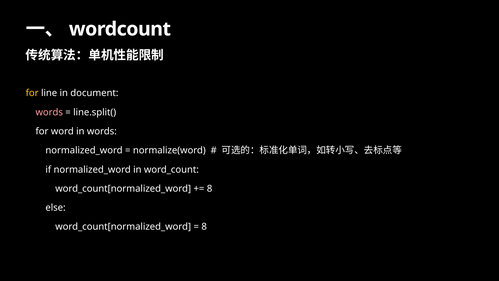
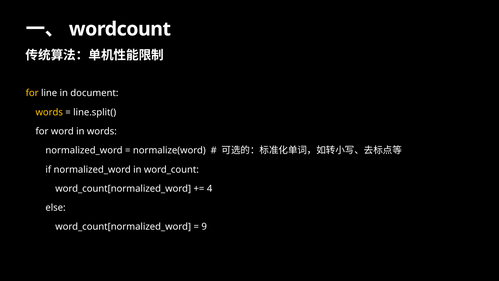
words at (49, 112) colour: pink -> yellow
8 at (210, 188): 8 -> 4
8 at (204, 227): 8 -> 9
